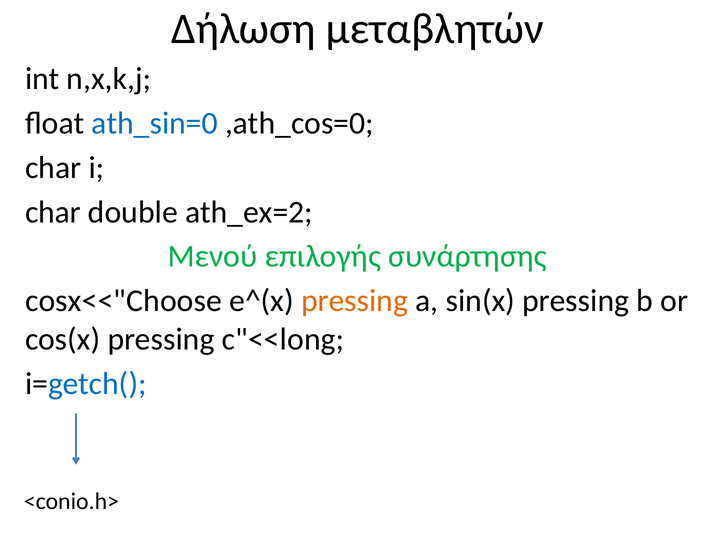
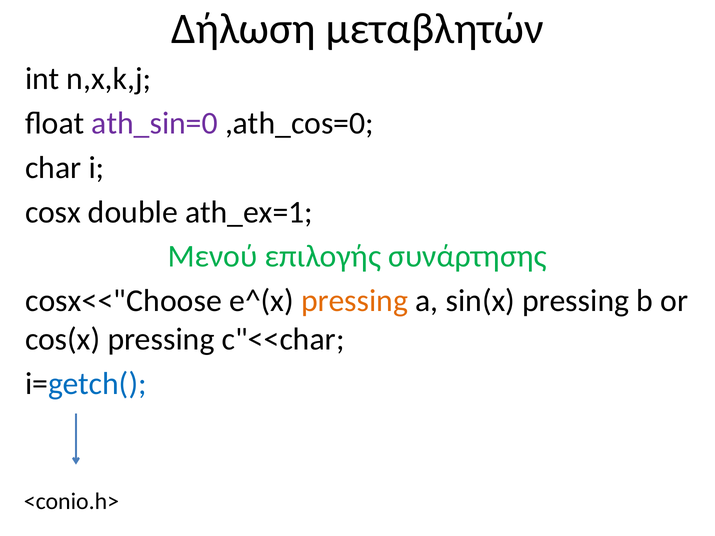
ath_sin=0 colour: blue -> purple
char at (53, 212): char -> cosx
ath_ex=2: ath_ex=2 -> ath_ex=1
c"<<long: c"<<long -> c"<<char
